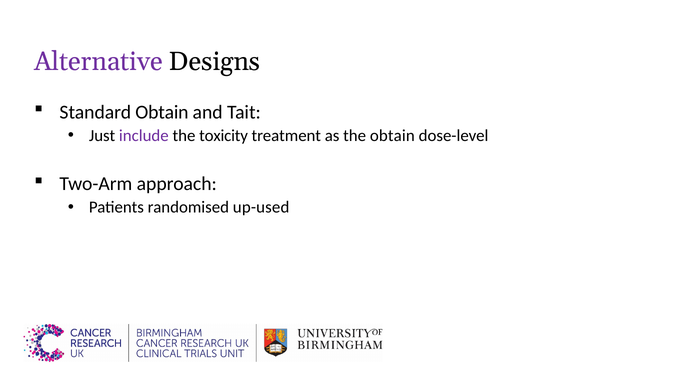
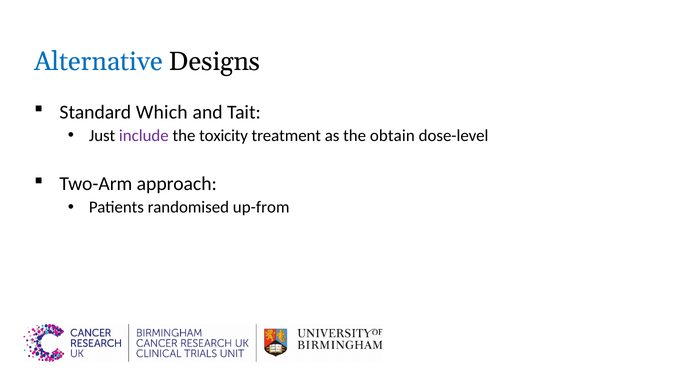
Alternative colour: purple -> blue
Standard Obtain: Obtain -> Which
up-used: up-used -> up-from
